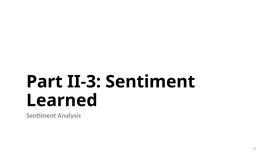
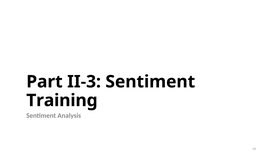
Learned: Learned -> Training
